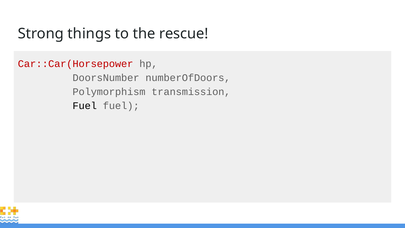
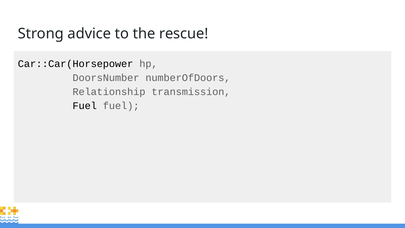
things: things -> advice
Car::Car(Horsepower colour: red -> black
Polymorphism: Polymorphism -> Relationship
